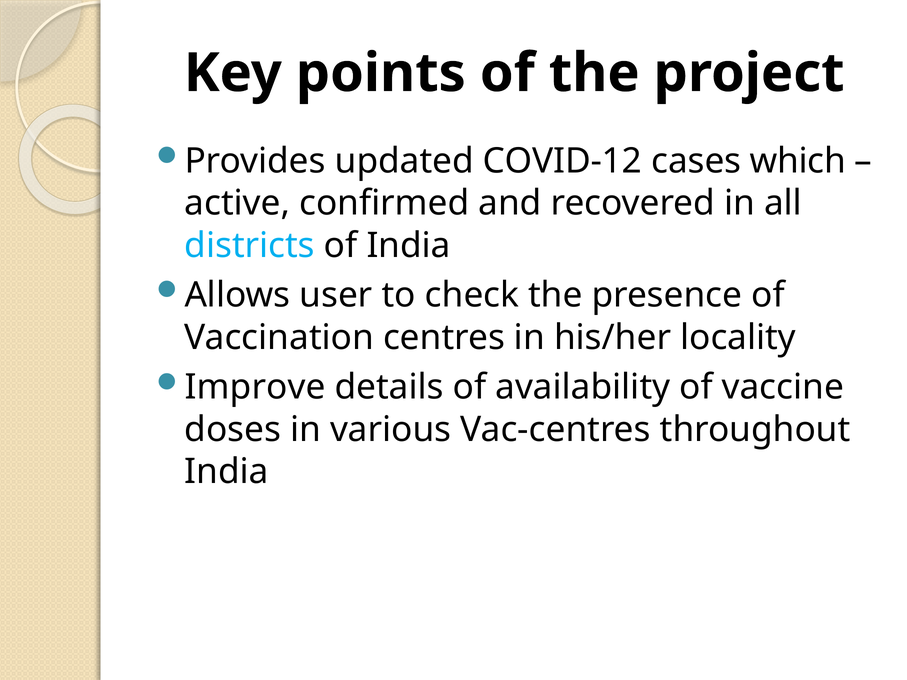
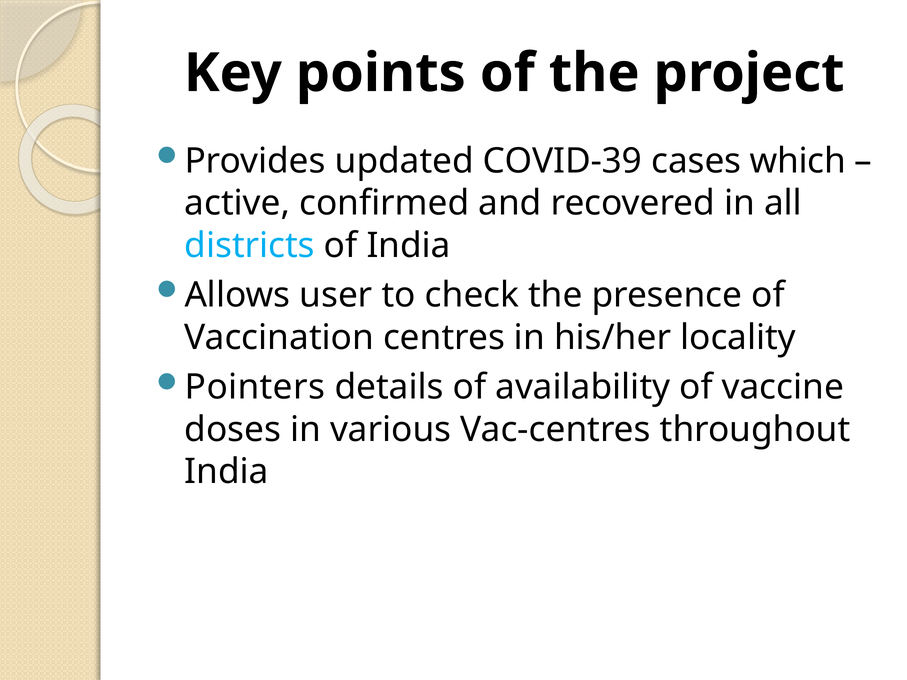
COVID-12: COVID-12 -> COVID-39
Improve: Improve -> Pointers
